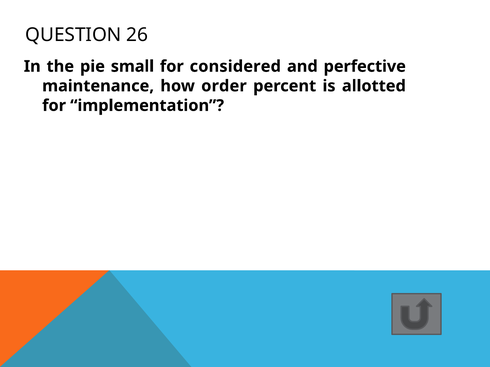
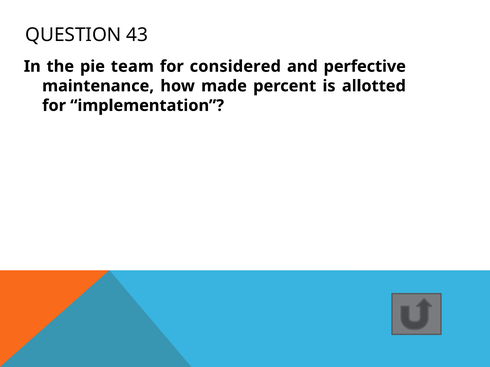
26: 26 -> 43
small: small -> team
order: order -> made
